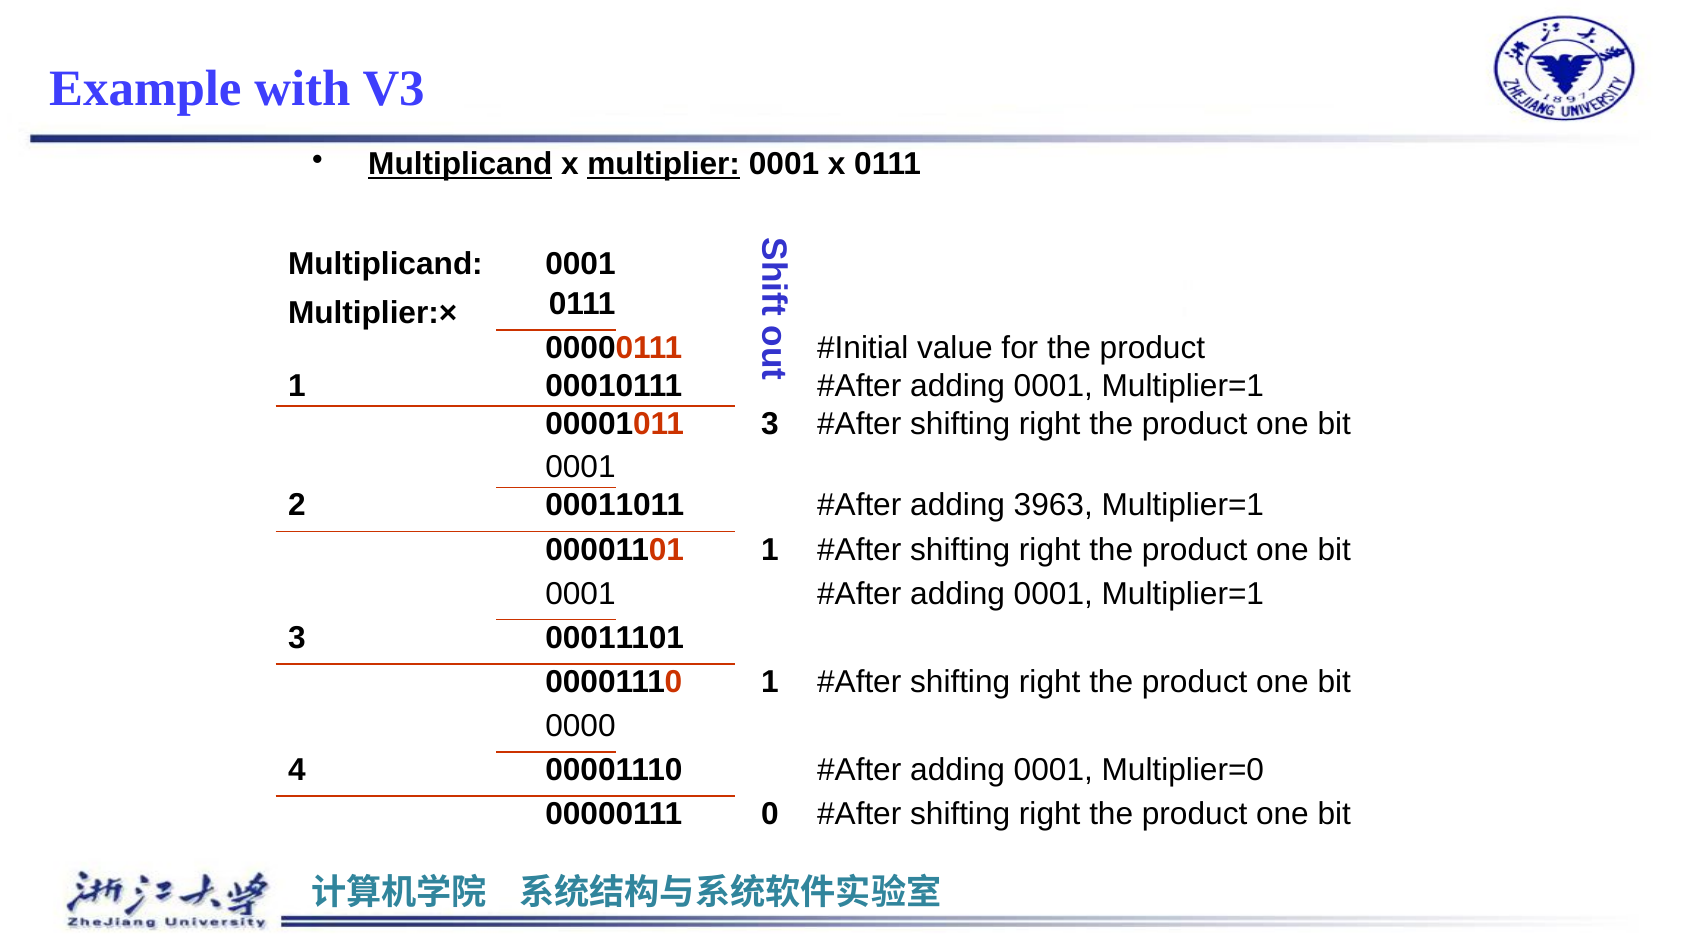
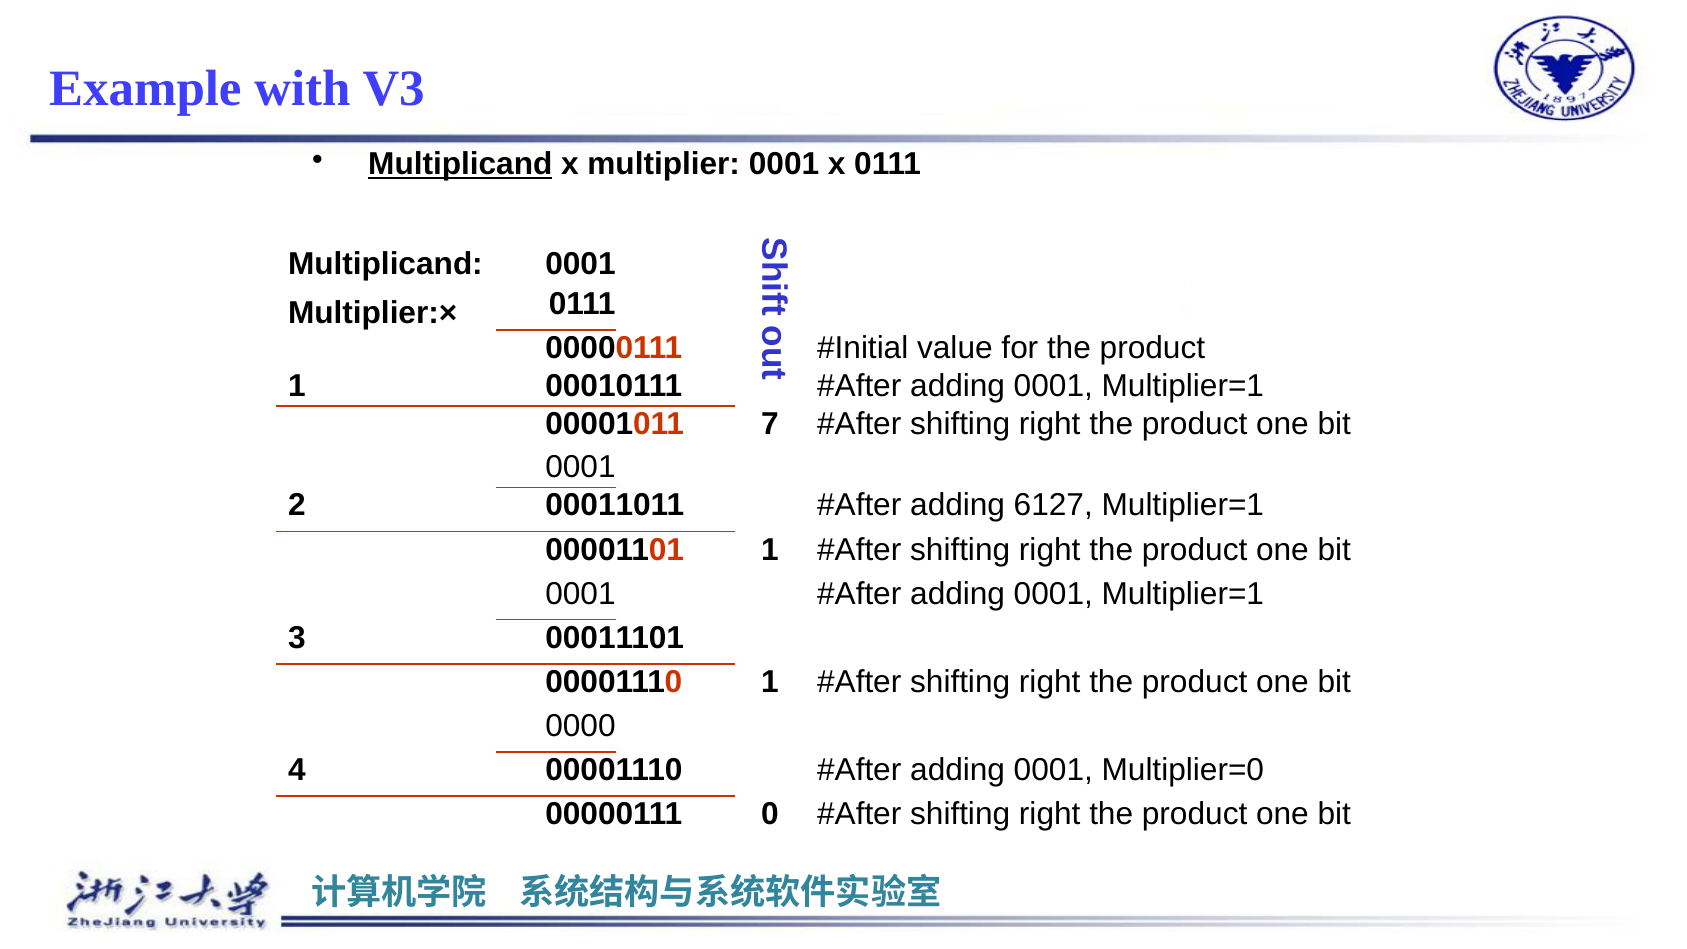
multiplier underline: present -> none
3 at (770, 424): 3 -> 7
3963: 3963 -> 6127
